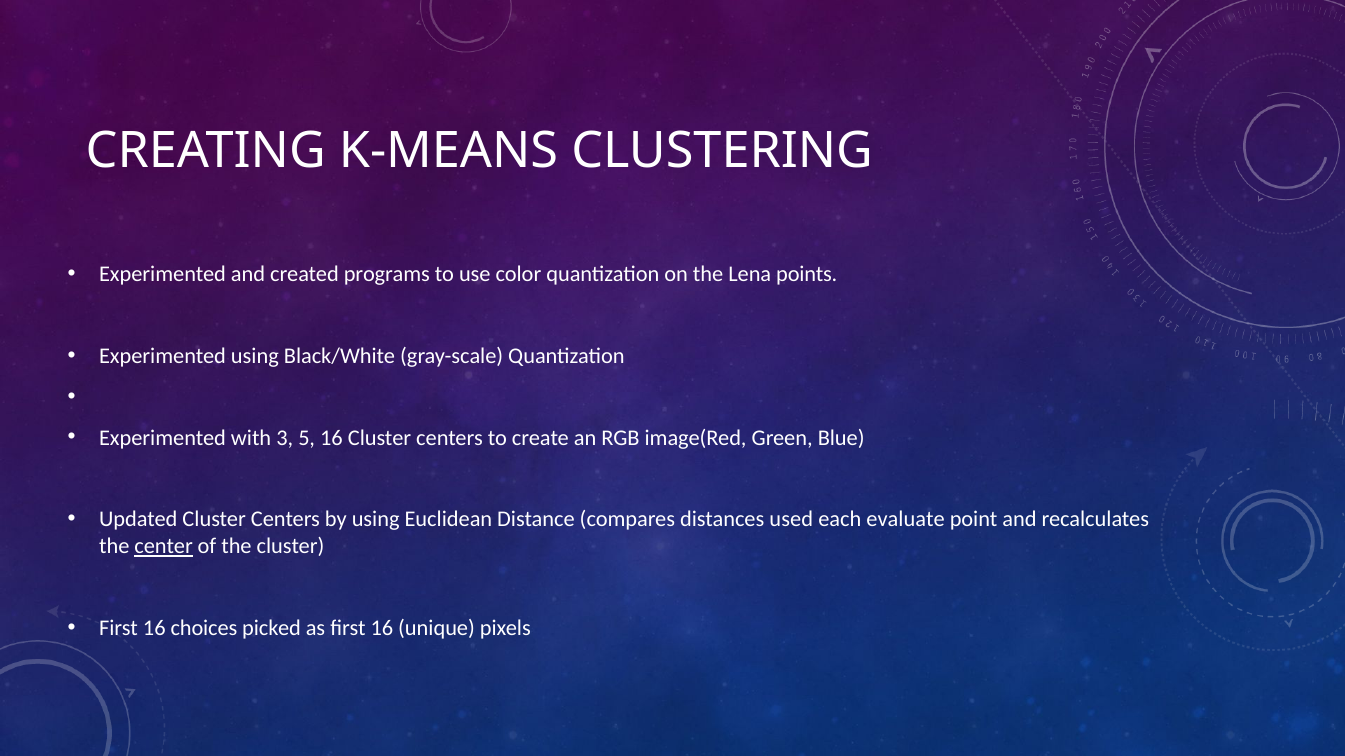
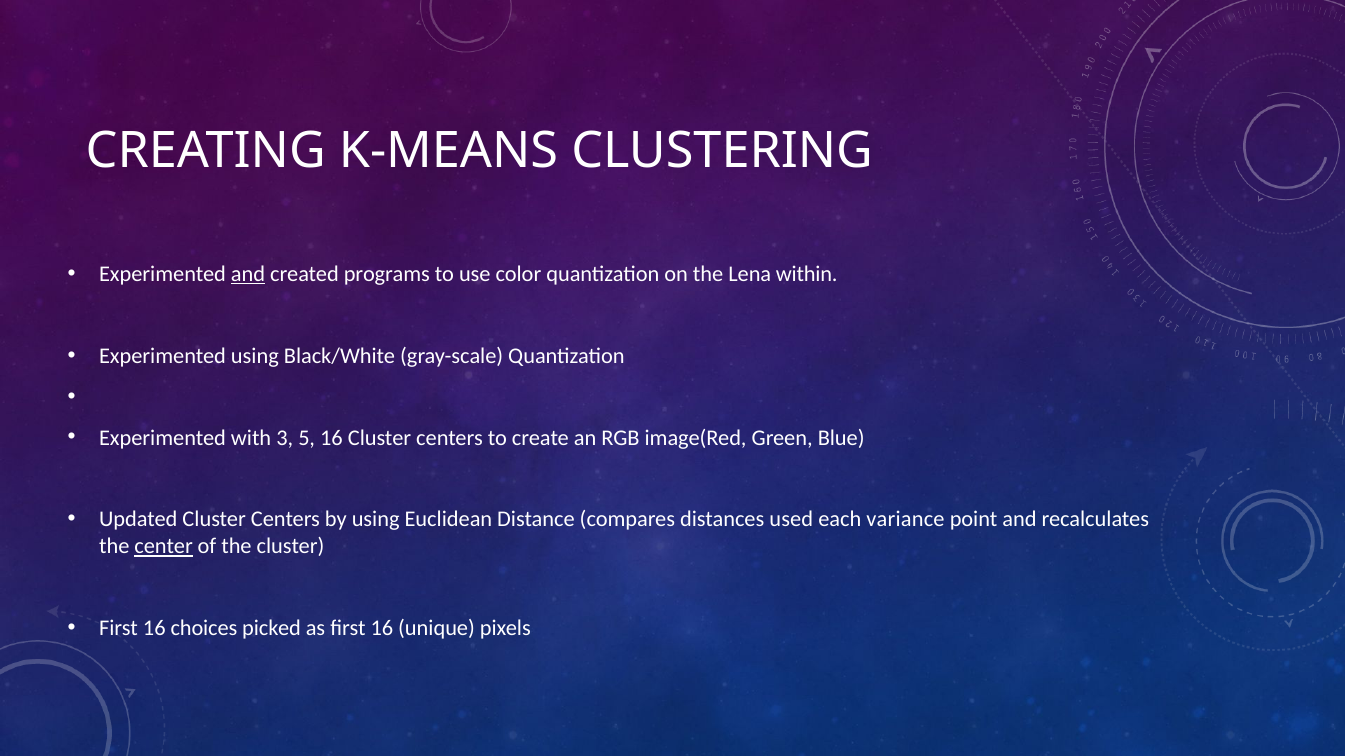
and at (248, 274) underline: none -> present
points: points -> within
evaluate: evaluate -> variance
